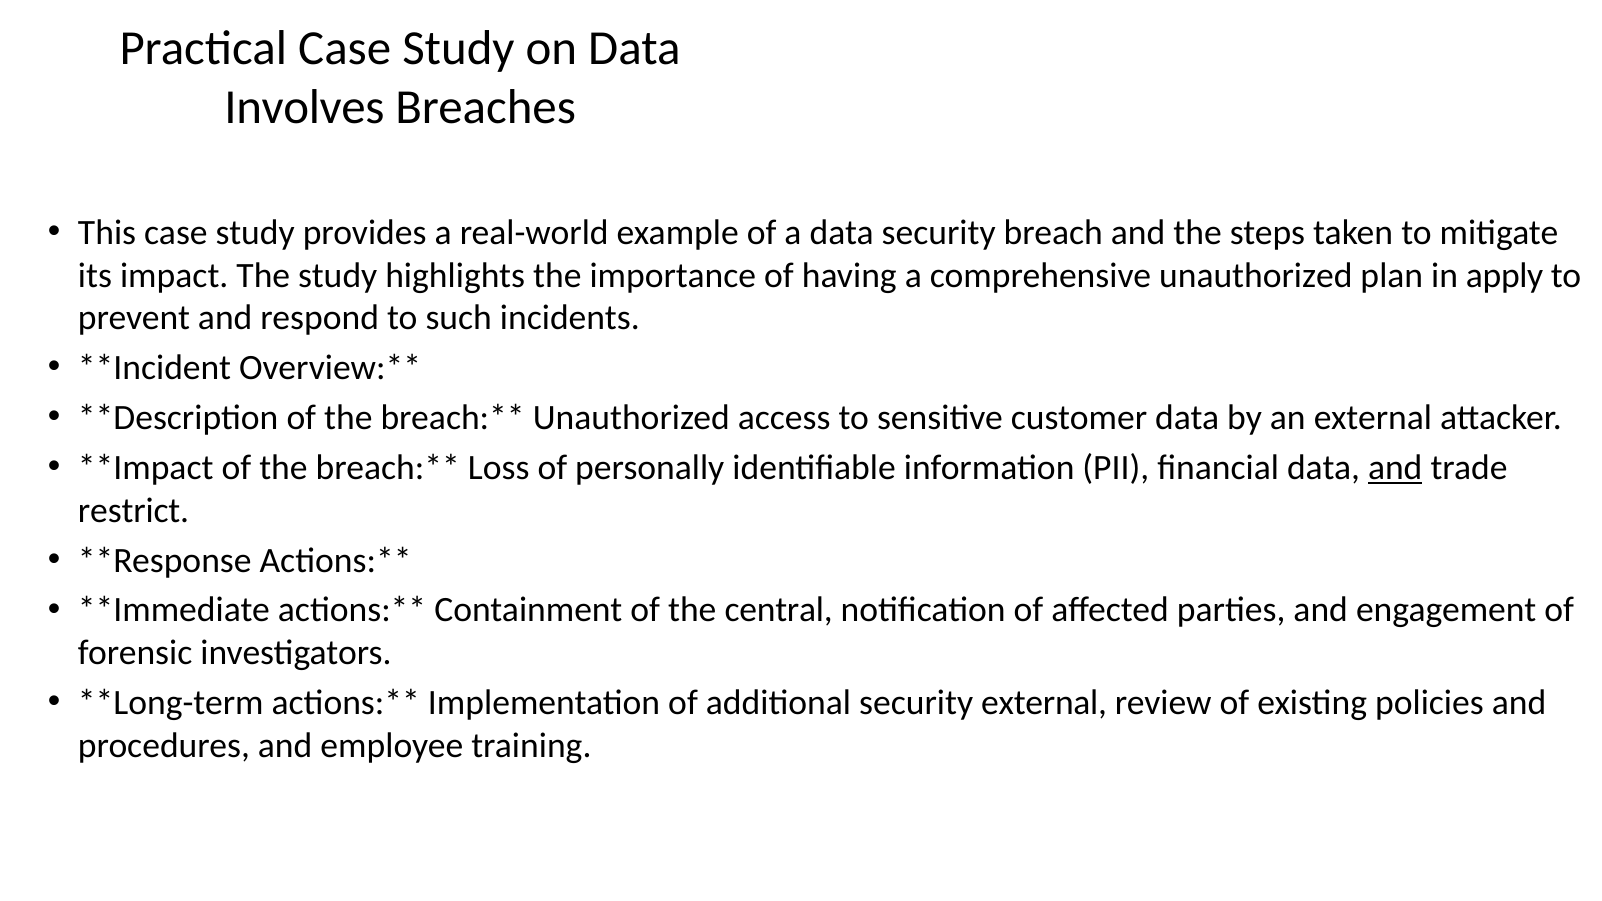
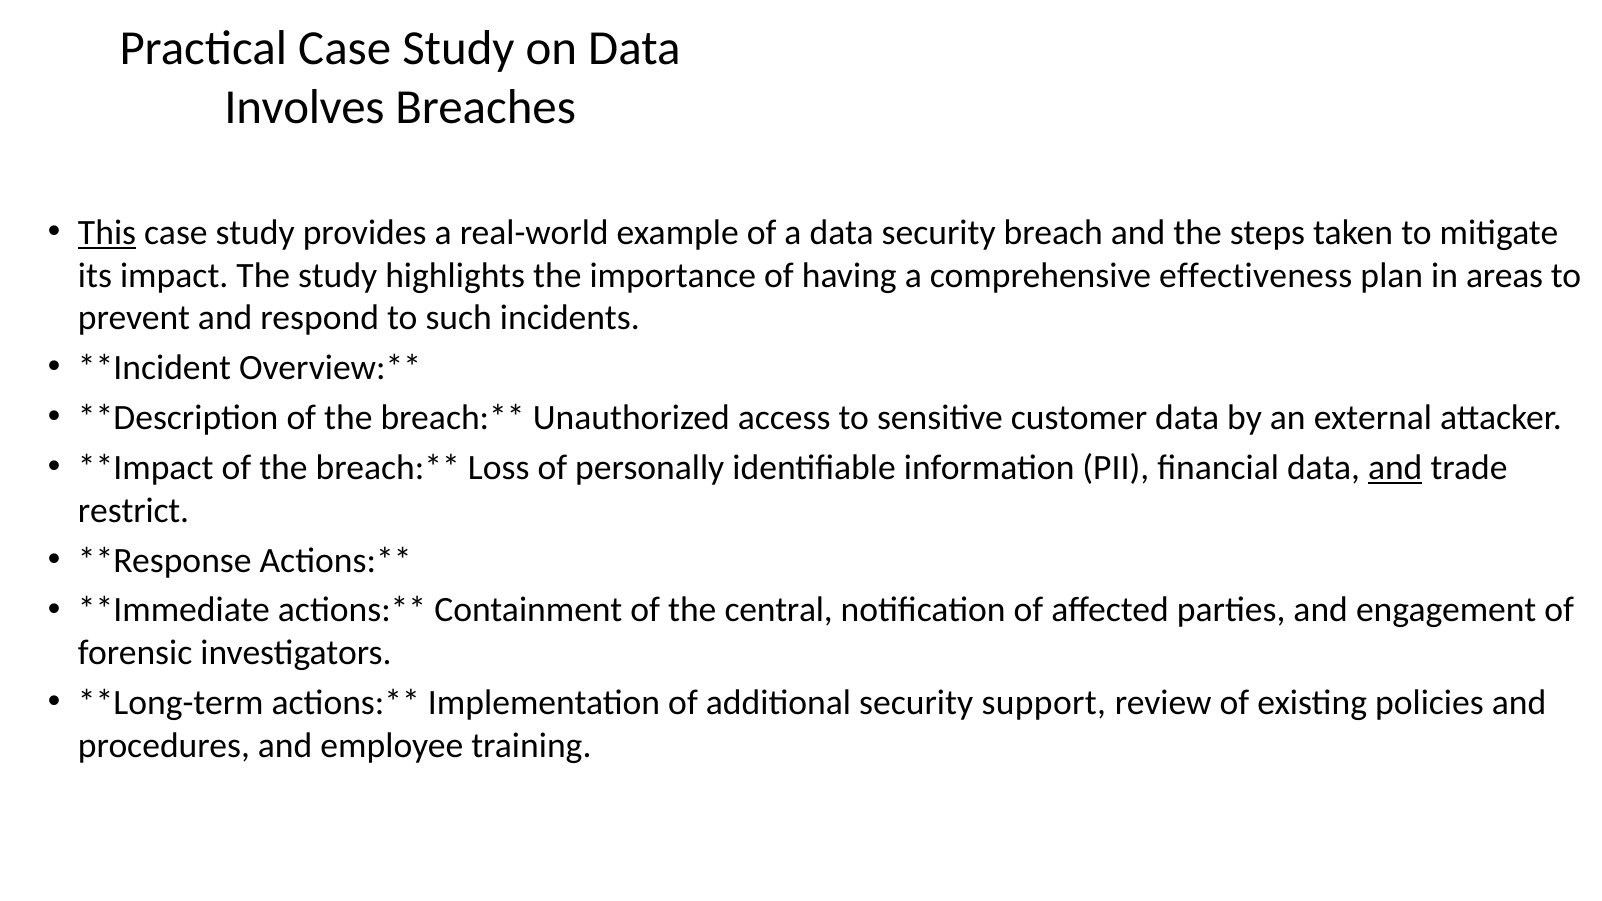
This underline: none -> present
comprehensive unauthorized: unauthorized -> effectiveness
apply: apply -> areas
security external: external -> support
